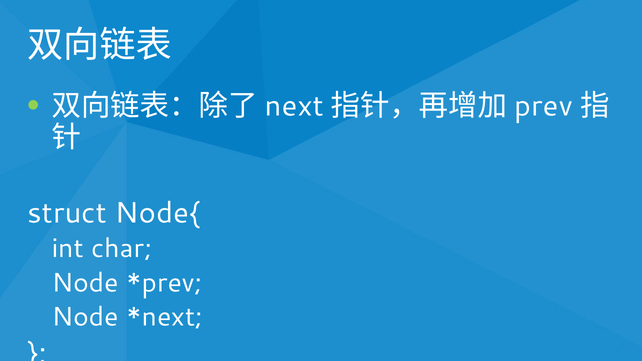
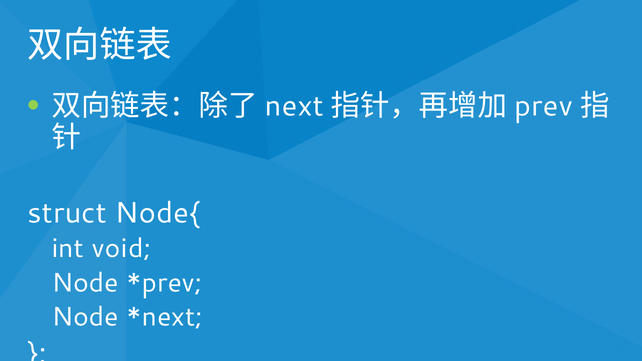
char: char -> void
